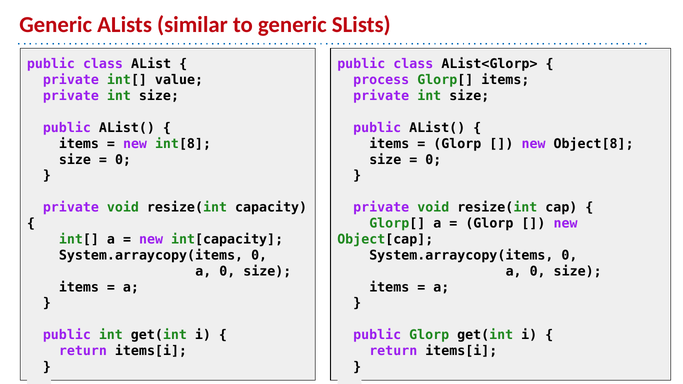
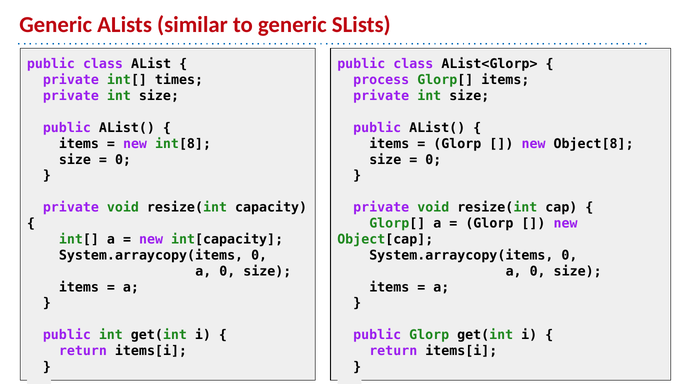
value: value -> times
